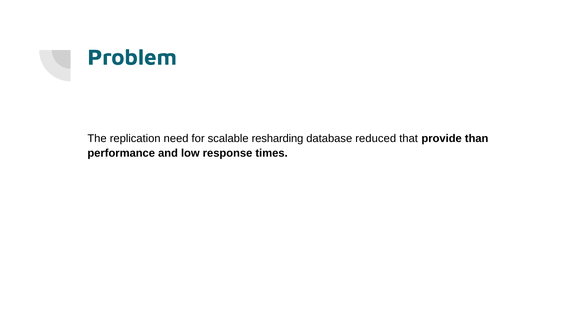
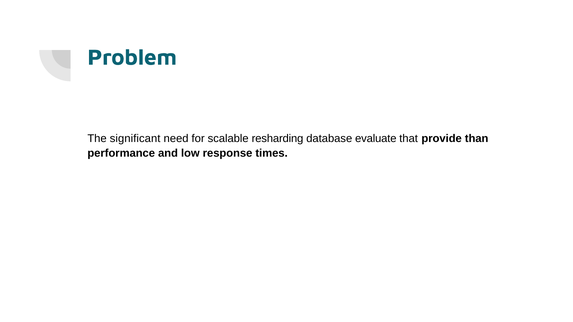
replication: replication -> significant
reduced: reduced -> evaluate
